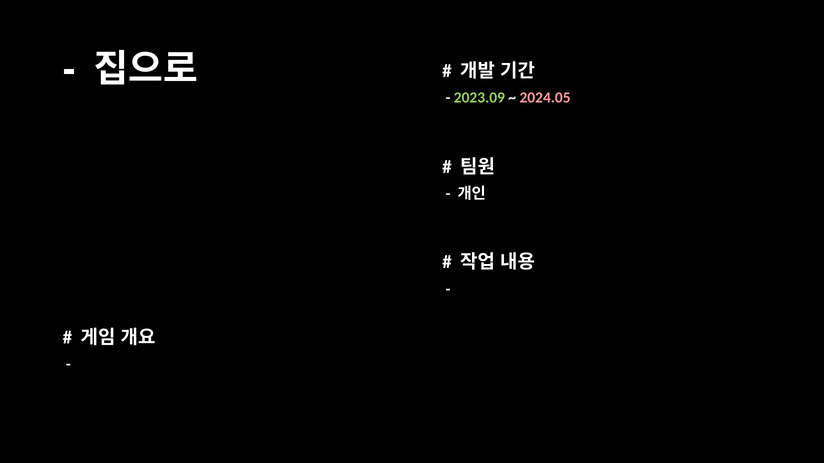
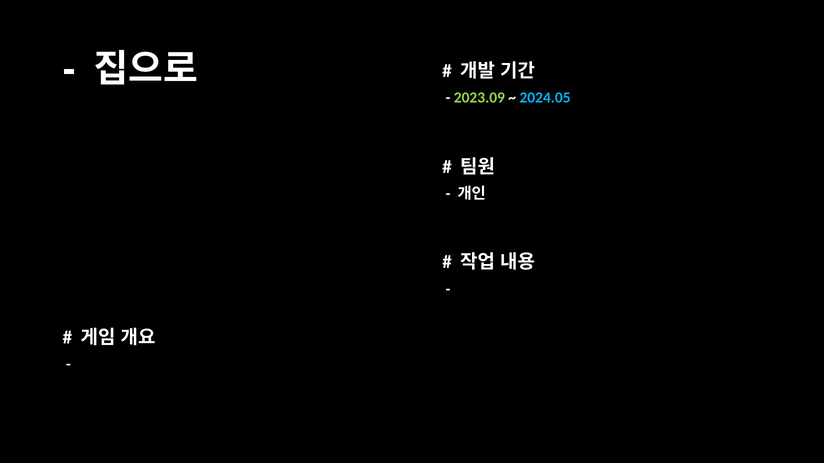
2024.05 colour: pink -> light blue
